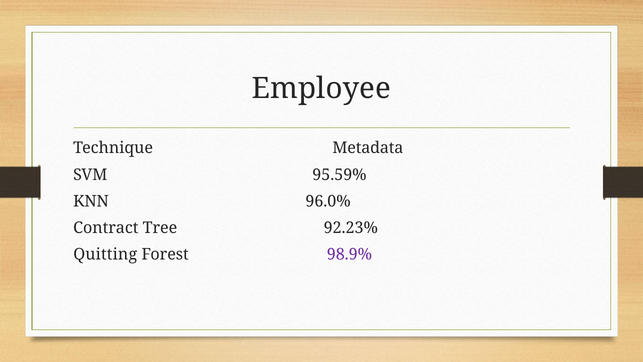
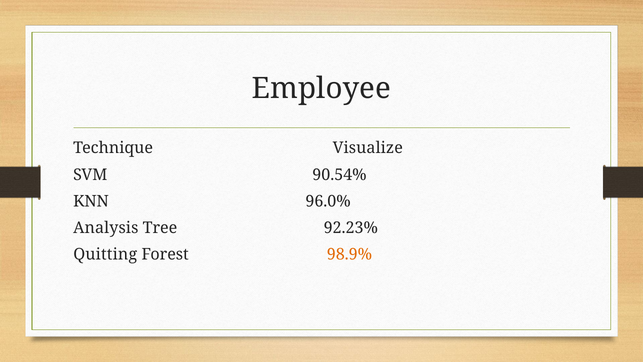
Metadata: Metadata -> Visualize
95.59%: 95.59% -> 90.54%
Contract: Contract -> Analysis
98.9% colour: purple -> orange
